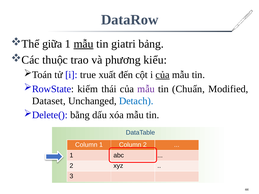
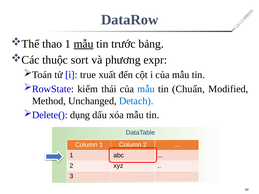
giữa: giữa -> thao
giatri: giatri -> trước
trao: trao -> sort
kiểu: kiểu -> expr
của at (163, 75) underline: present -> none
mẫu at (146, 89) colour: purple -> blue
Dataset: Dataset -> Method
bằng: bằng -> dụng
